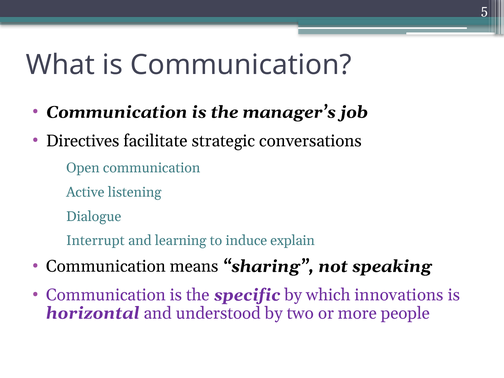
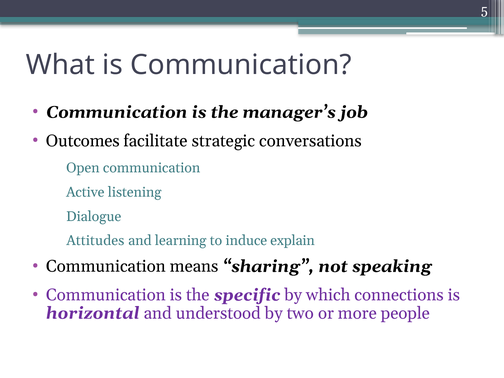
Directives: Directives -> Outcomes
Interrupt: Interrupt -> Attitudes
innovations: innovations -> connections
